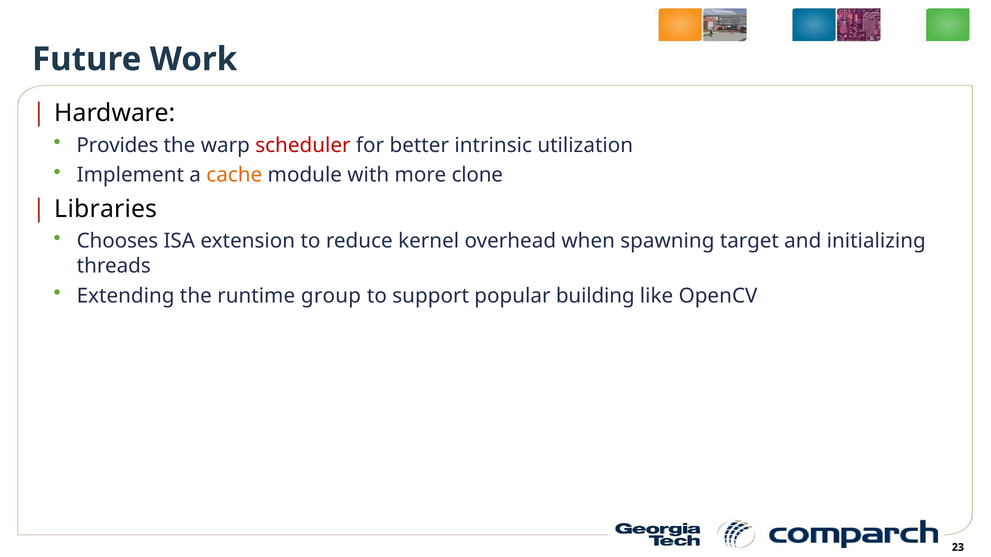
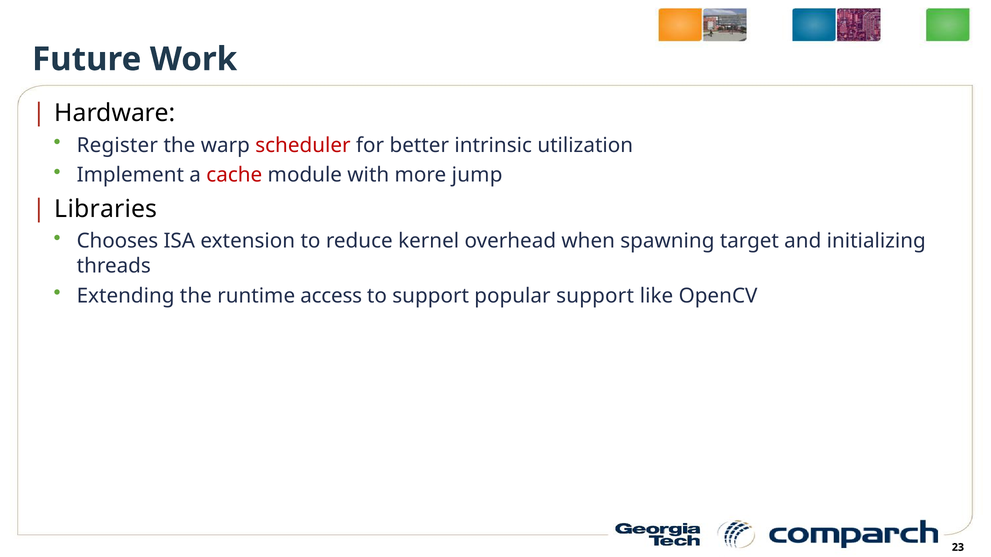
Provides: Provides -> Register
cache colour: orange -> red
clone: clone -> jump
group: group -> access
popular building: building -> support
